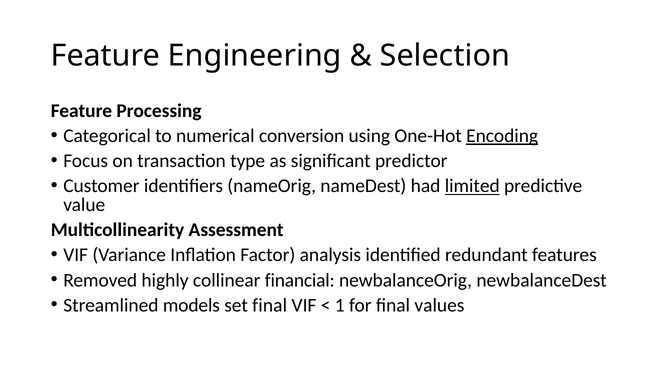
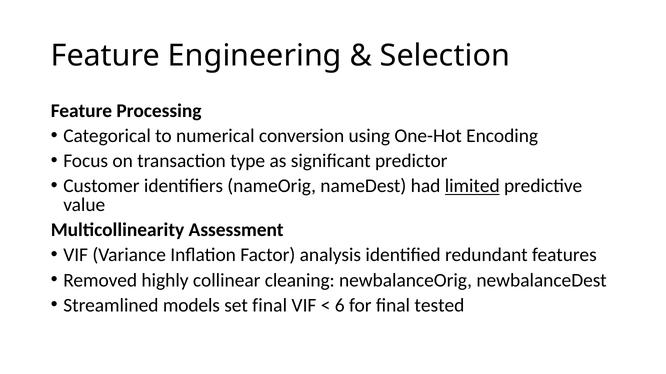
Encoding underline: present -> none
financial: financial -> cleaning
1: 1 -> 6
values: values -> tested
